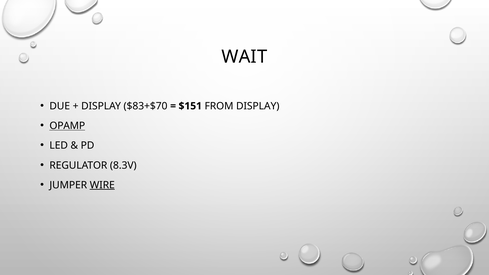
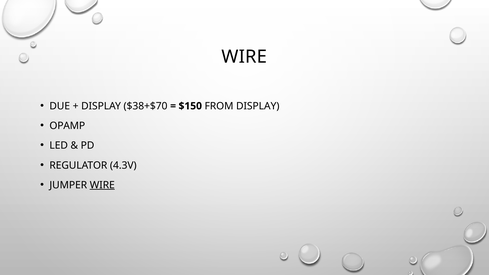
WAIT at (244, 57): WAIT -> WIRE
$83+$70: $83+$70 -> $38+$70
$151: $151 -> $150
OPAMP underline: present -> none
8.3V: 8.3V -> 4.3V
